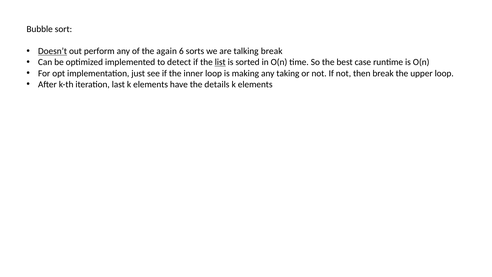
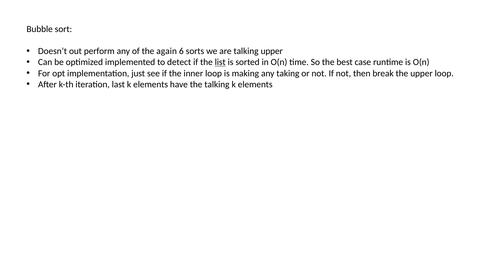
Doesn’t underline: present -> none
talking break: break -> upper
the details: details -> talking
